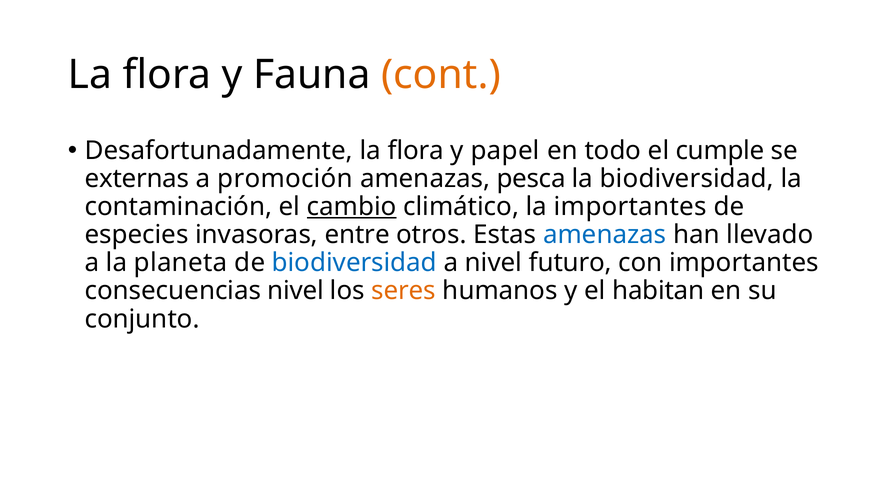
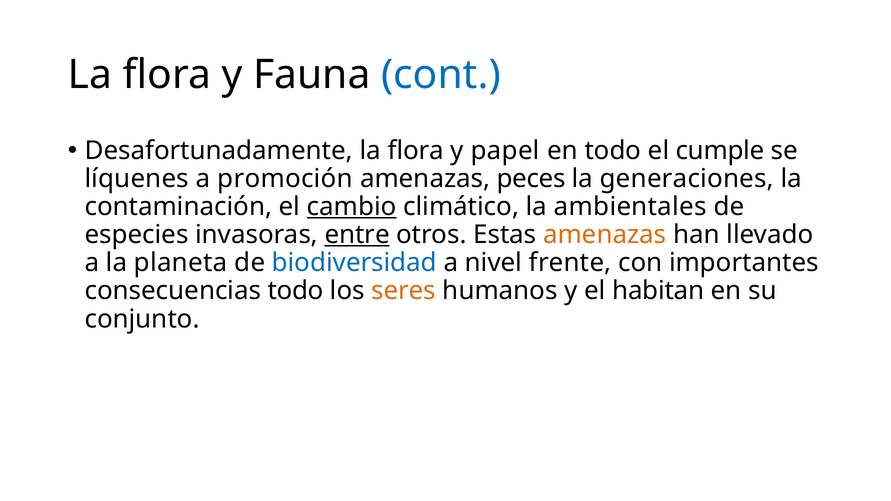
cont colour: orange -> blue
externas: externas -> líquenes
pesca: pesca -> peces
la biodiversidad: biodiversidad -> generaciones
la importantes: importantes -> ambientales
entre underline: none -> present
amenazas at (605, 235) colour: blue -> orange
futuro: futuro -> frente
consecuencias nivel: nivel -> todo
